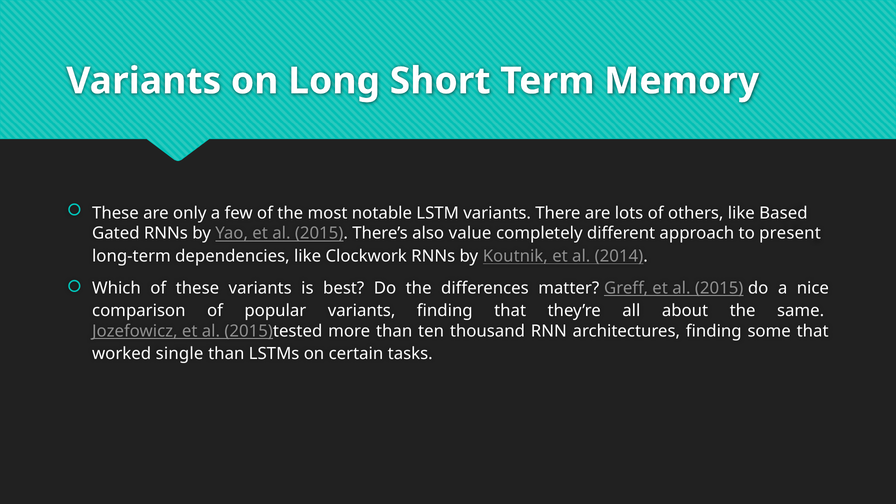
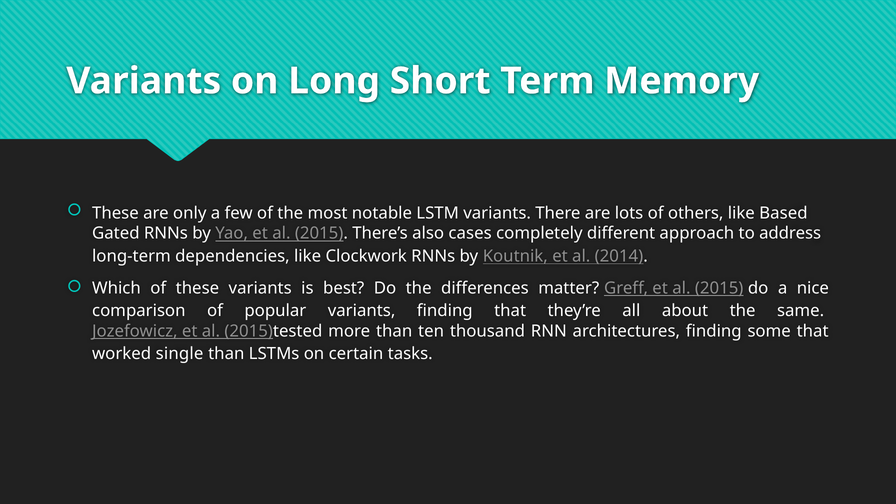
value: value -> cases
present: present -> address
